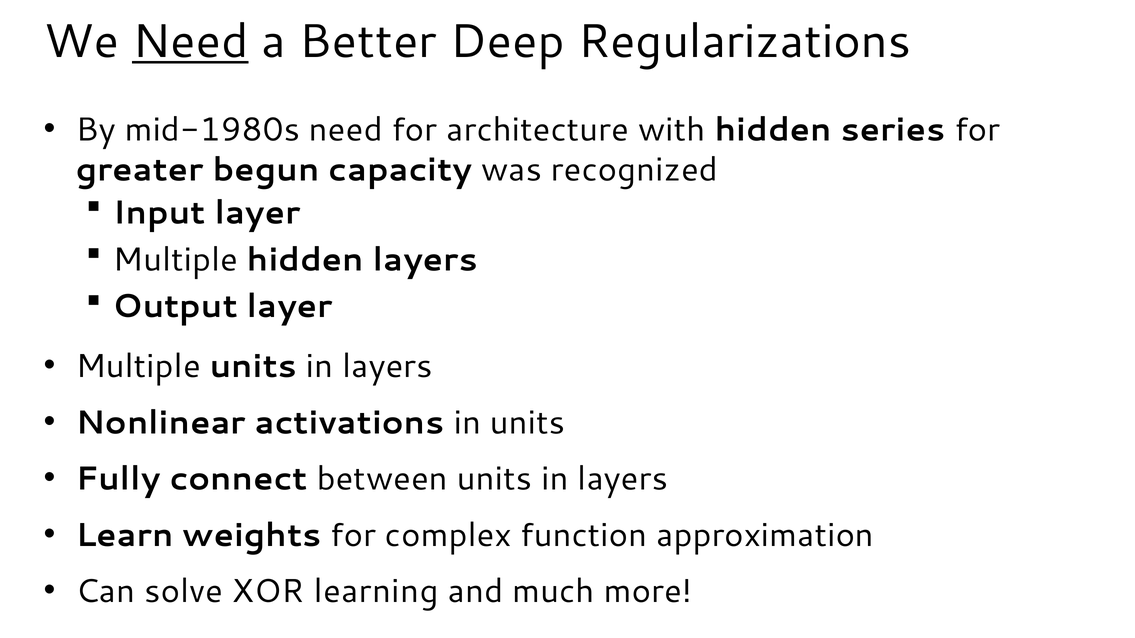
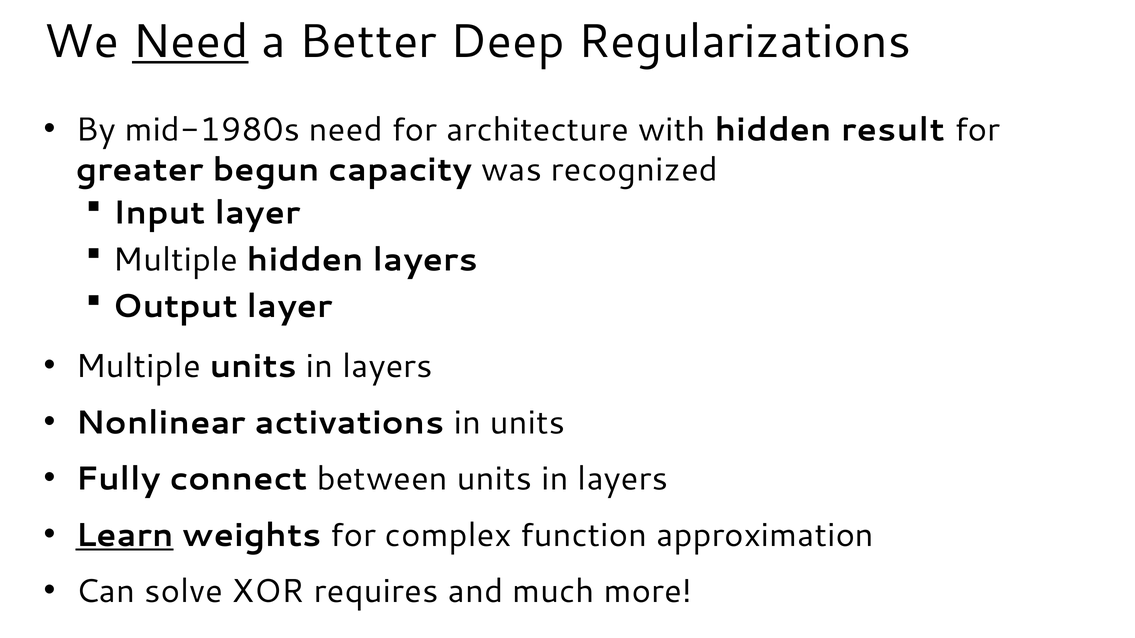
series: series -> result
Learn underline: none -> present
learning: learning -> requires
